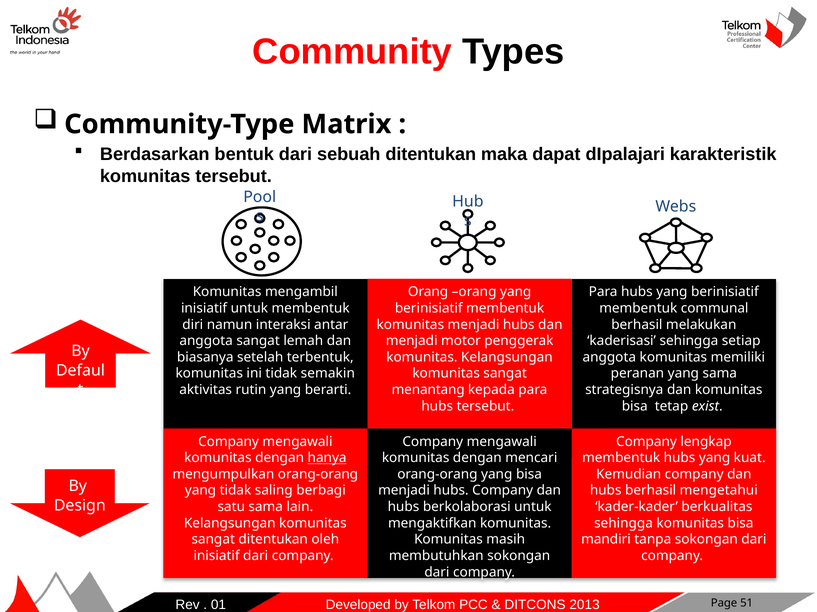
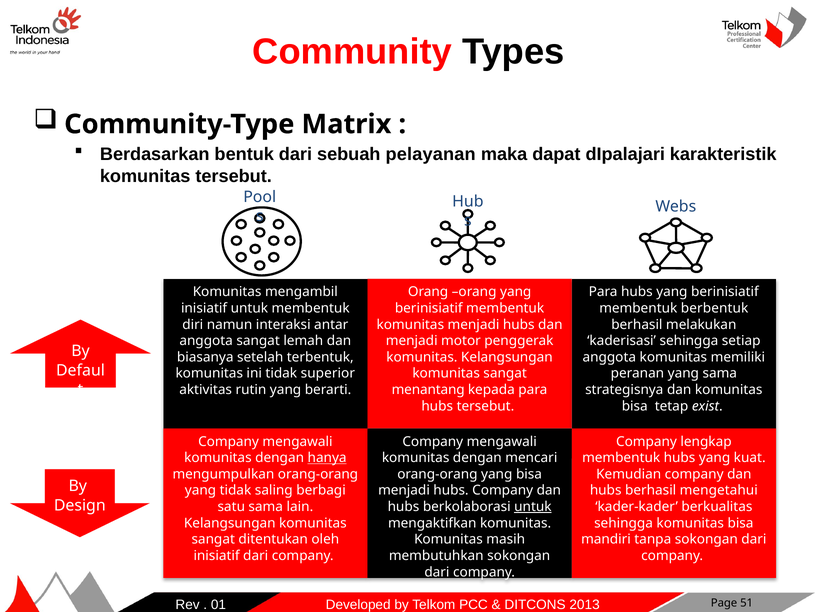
sebuah ditentukan: ditentukan -> pelayanan
communal: communal -> berbentuk
semakin: semakin -> superior
untuk at (533, 507) underline: none -> present
